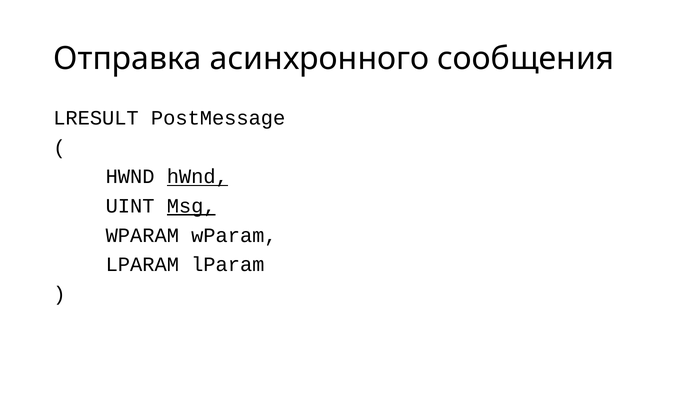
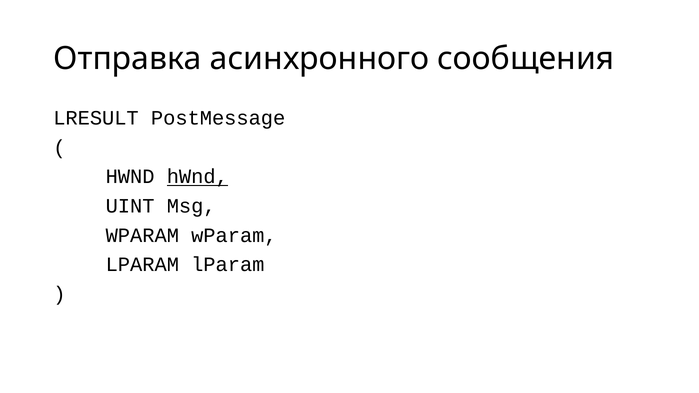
Msg underline: present -> none
